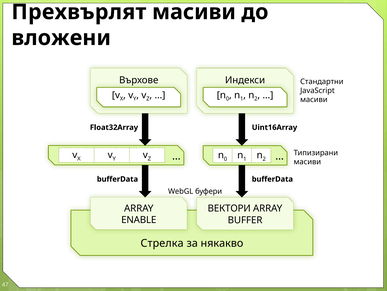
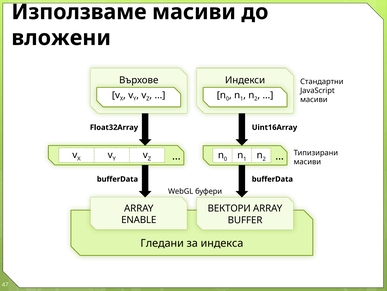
Прехвърлят: Прехвърлят -> Използваме
Стрелка: Стрелка -> Гледани
някакво: някакво -> индекса
